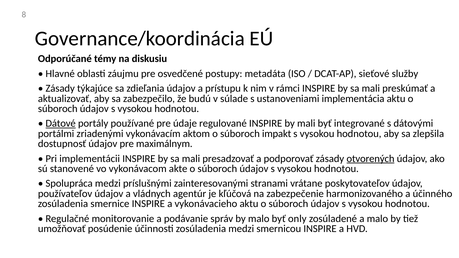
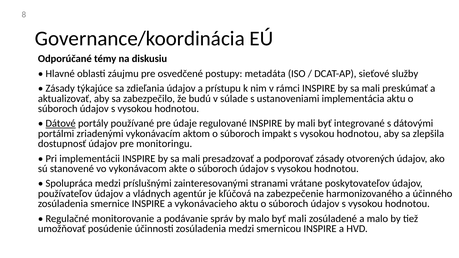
maximálnym: maximálnym -> monitoringu
otvorených underline: present -> none
byť only: only -> mali
